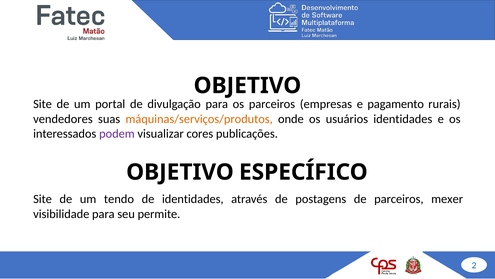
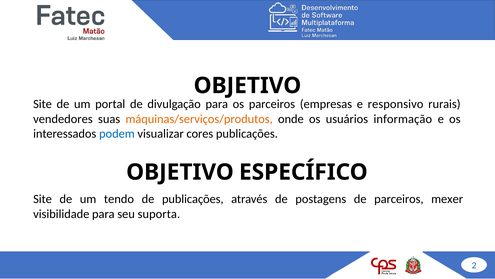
pagamento: pagamento -> responsivo
usuários identidades: identidades -> informação
podem colour: purple -> blue
de identidades: identidades -> publicações
permite: permite -> suporta
